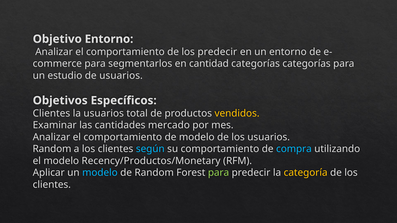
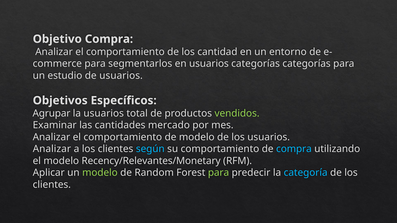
Objetivo Entorno: Entorno -> Compra
los predecir: predecir -> cantidad
en cantidad: cantidad -> usuarios
Clientes at (51, 113): Clientes -> Agrupar
vendidos colour: yellow -> light green
Random at (52, 149): Random -> Analizar
Recency/Productos/Monetary: Recency/Productos/Monetary -> Recency/Relevantes/Monetary
modelo at (100, 173) colour: light blue -> light green
categoría colour: yellow -> light blue
